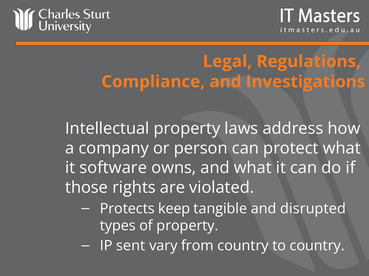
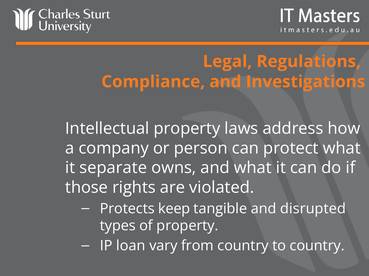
software: software -> separate
sent: sent -> loan
